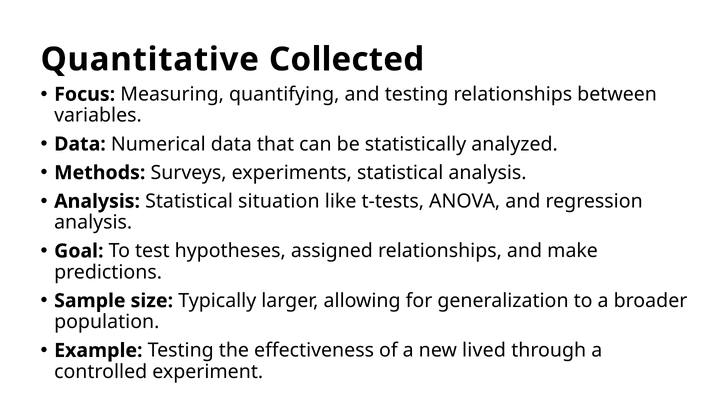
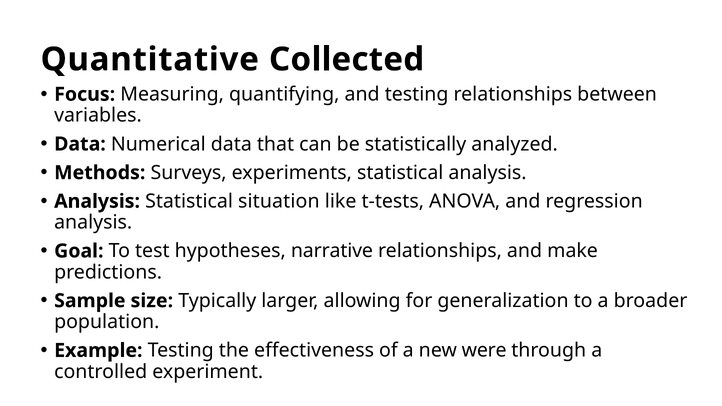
assigned: assigned -> narrative
lived: lived -> were
